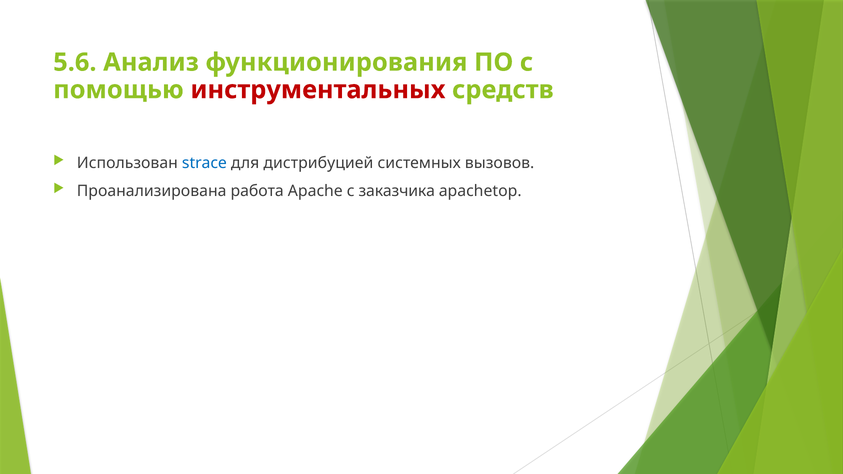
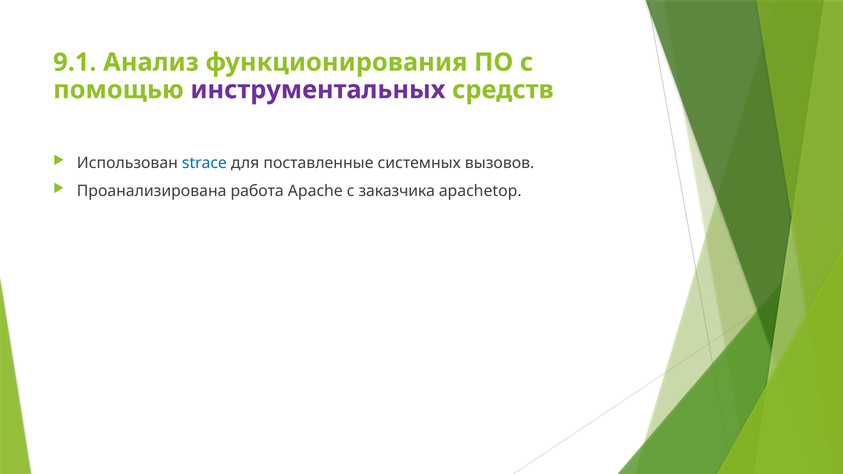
5.6: 5.6 -> 9.1
инструментальных colour: red -> purple
дистрибуцией: дистрибуцией -> поставленные
